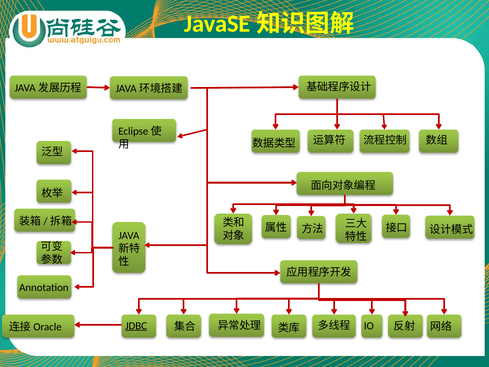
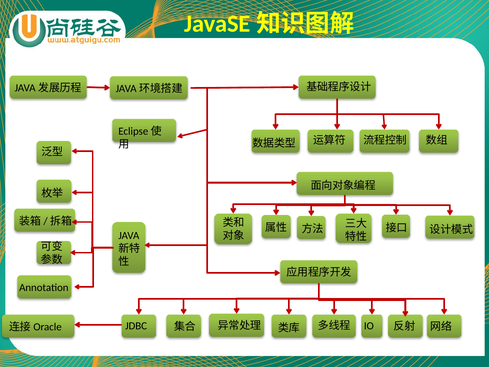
JDBC underline: present -> none
